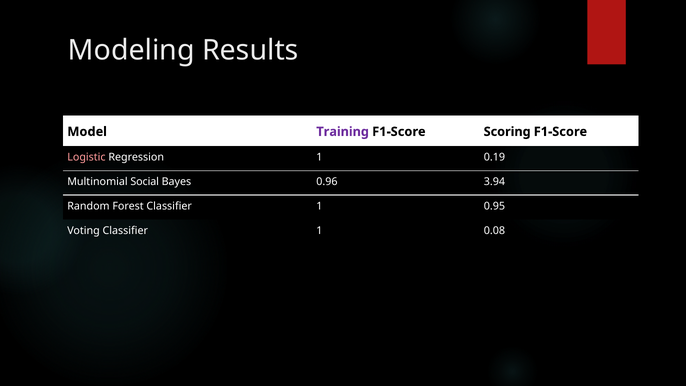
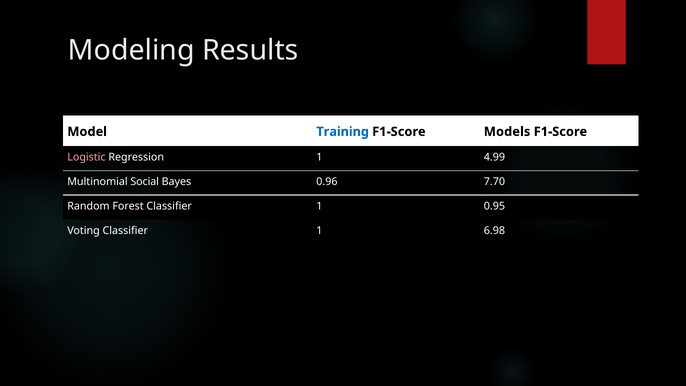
Training colour: purple -> blue
Scoring: Scoring -> Models
0.19: 0.19 -> 4.99
3.94: 3.94 -> 7.70
0.08: 0.08 -> 6.98
